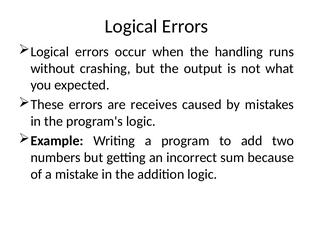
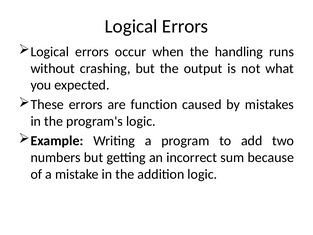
receives: receives -> function
